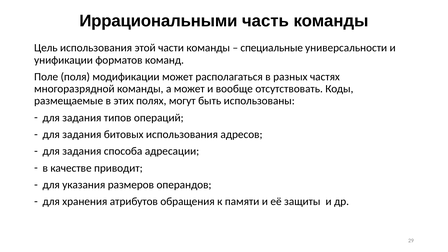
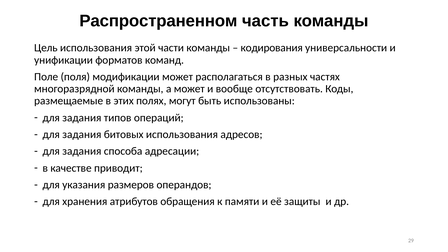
Иррациональными: Иррациональными -> Распространенном
специальные: специальные -> кодирования
